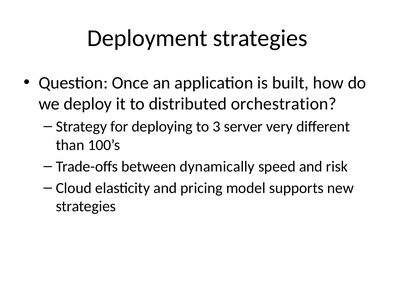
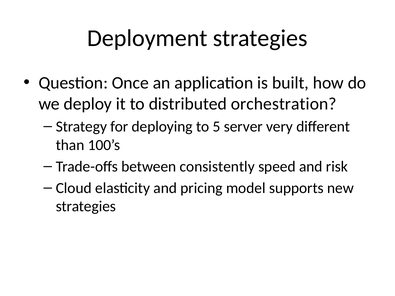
3: 3 -> 5
dynamically: dynamically -> consistently
